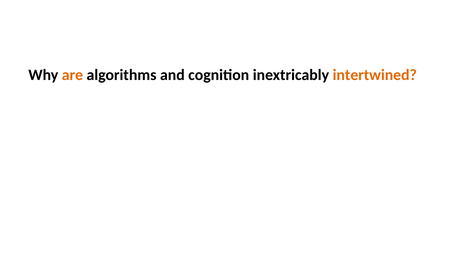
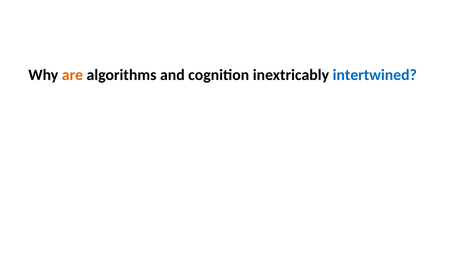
intertwined colour: orange -> blue
